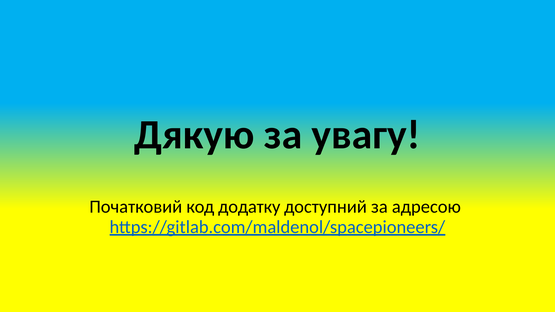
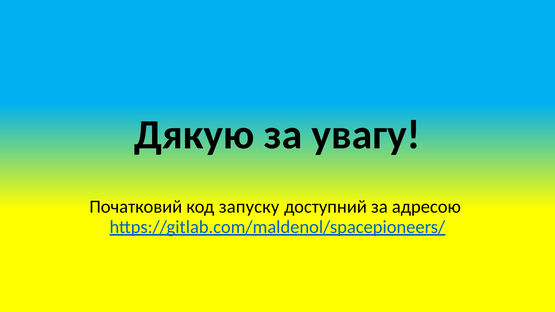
додатку: додатку -> запуску
